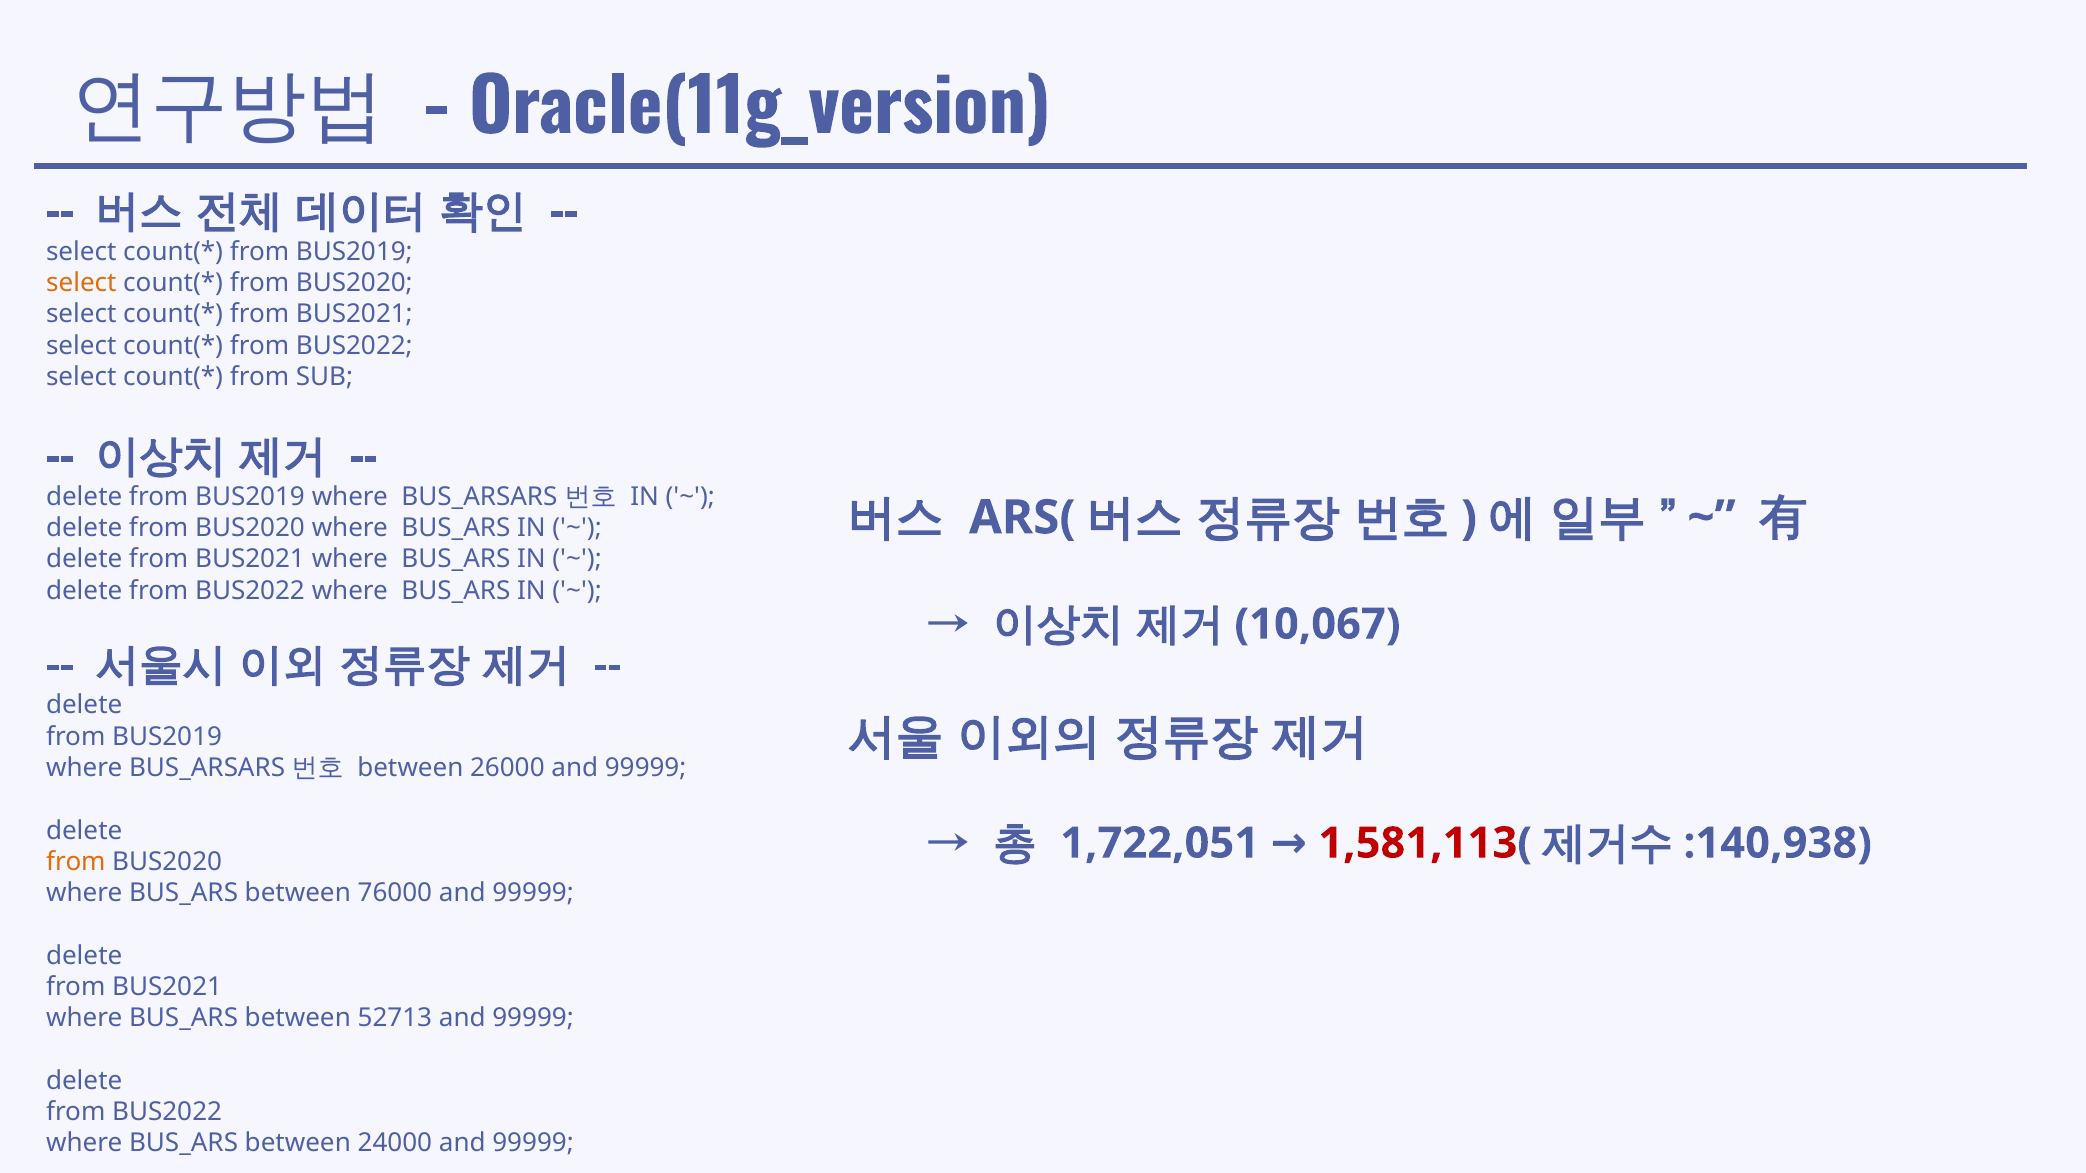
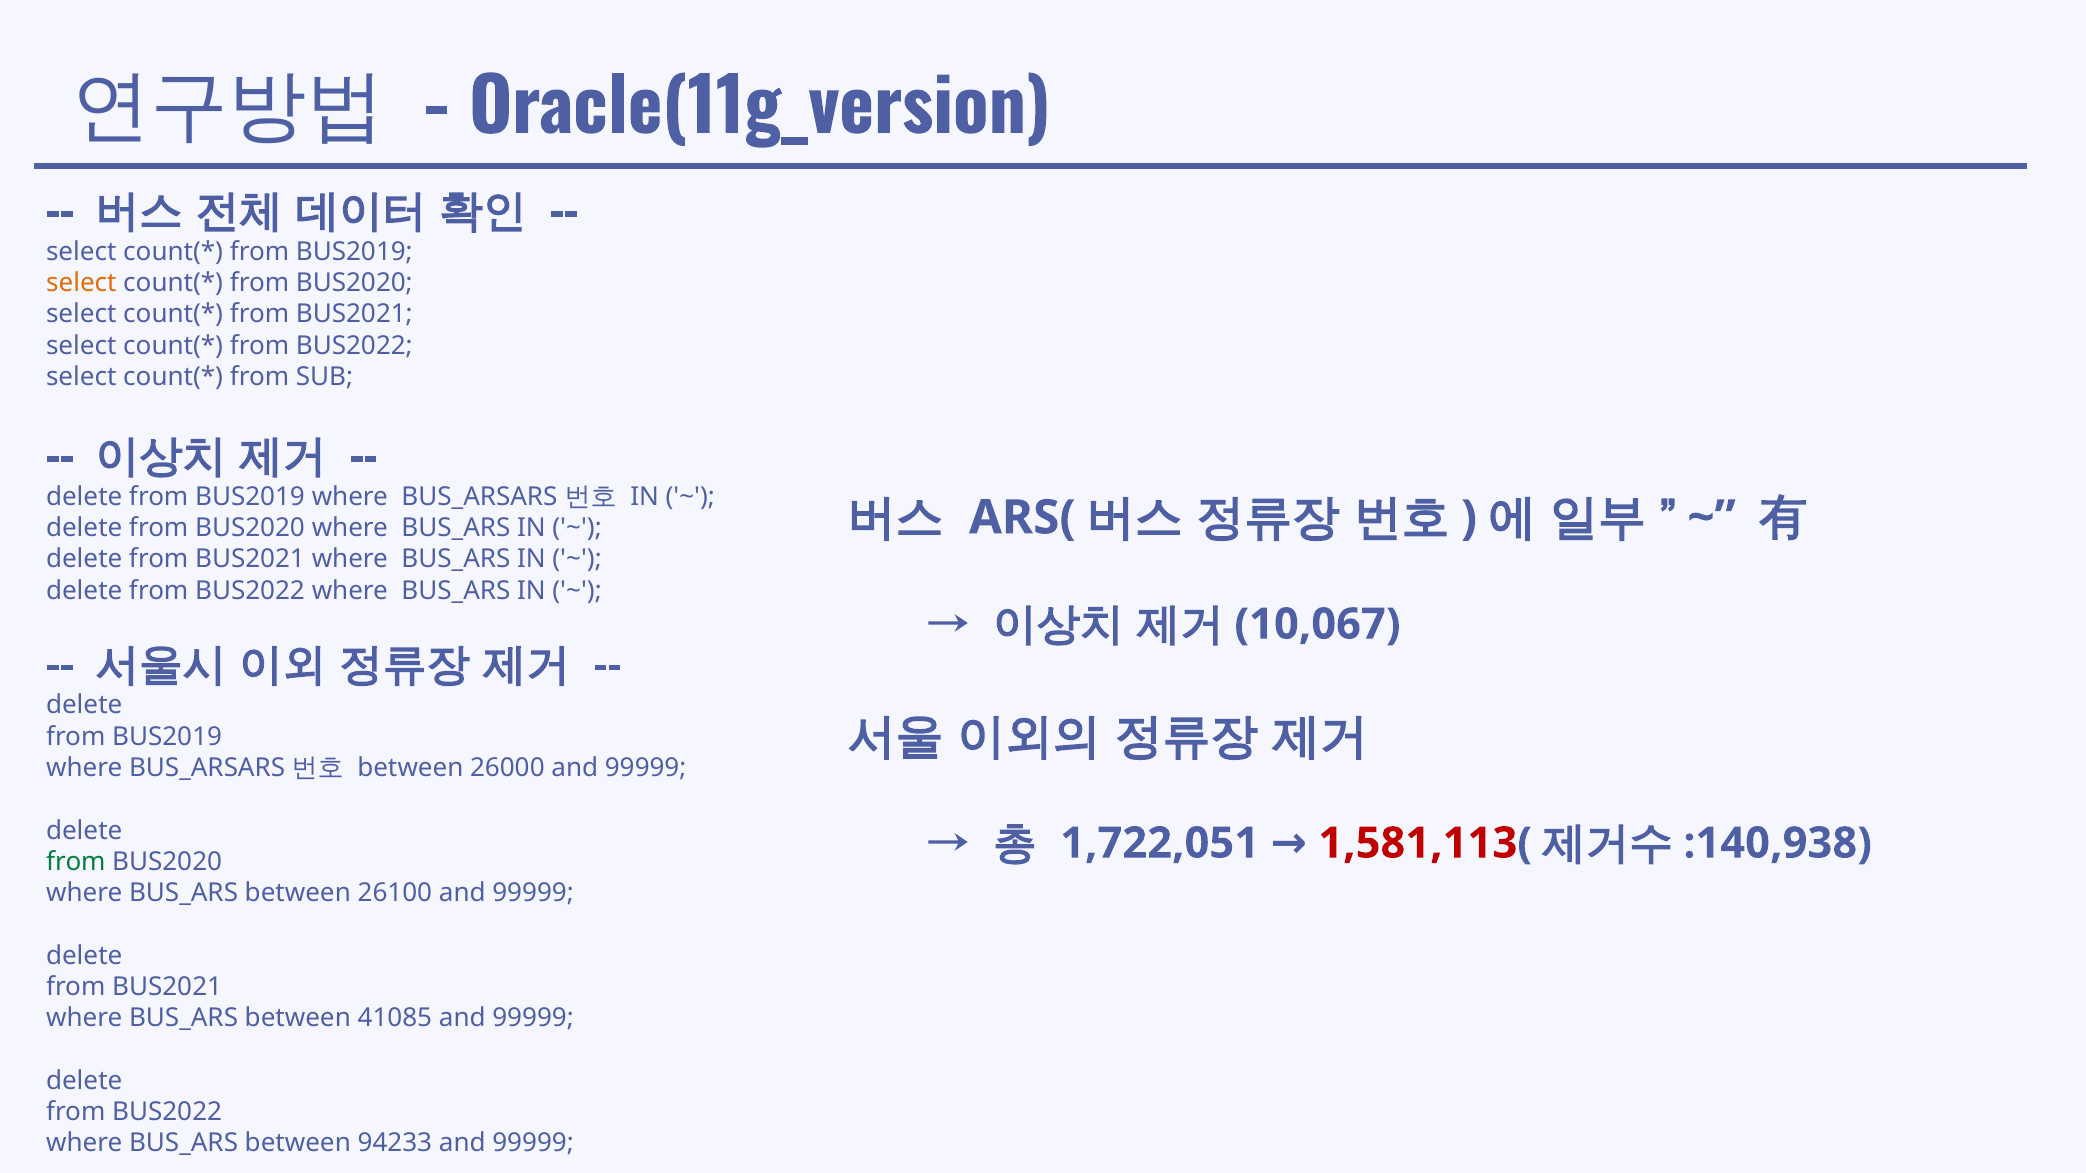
from at (76, 862) colour: orange -> green
76000: 76000 -> 26100
52713: 52713 -> 41085
24000: 24000 -> 94233
